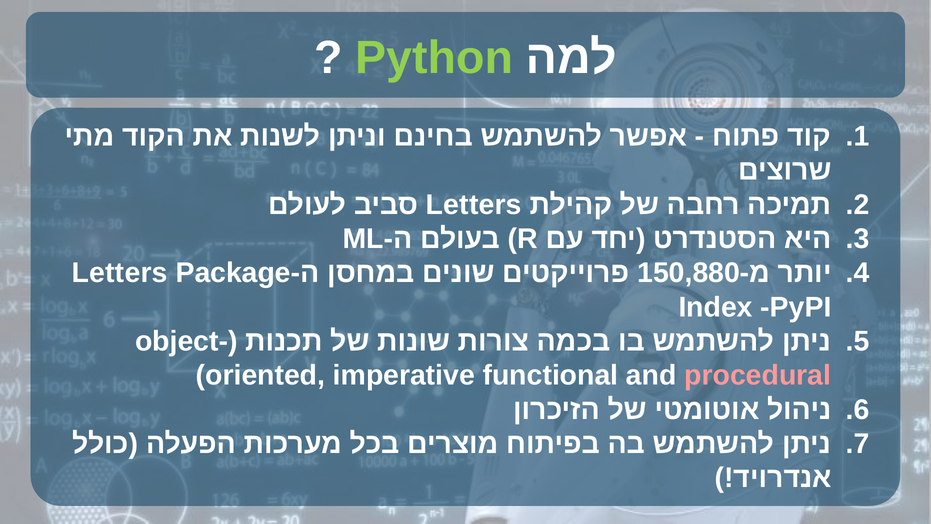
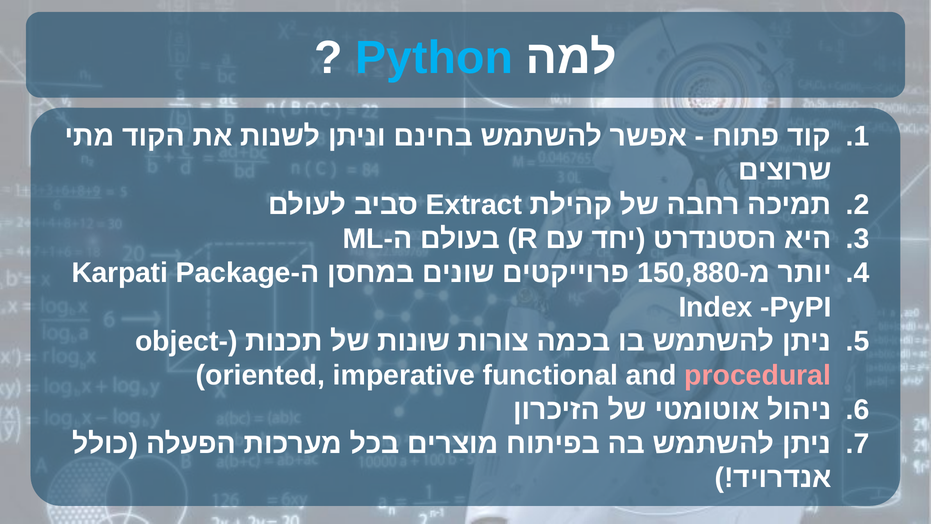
Python colour: light green -> light blue
Letters at (474, 205): Letters -> Extract
Letters at (120, 273): Letters -> Karpati
